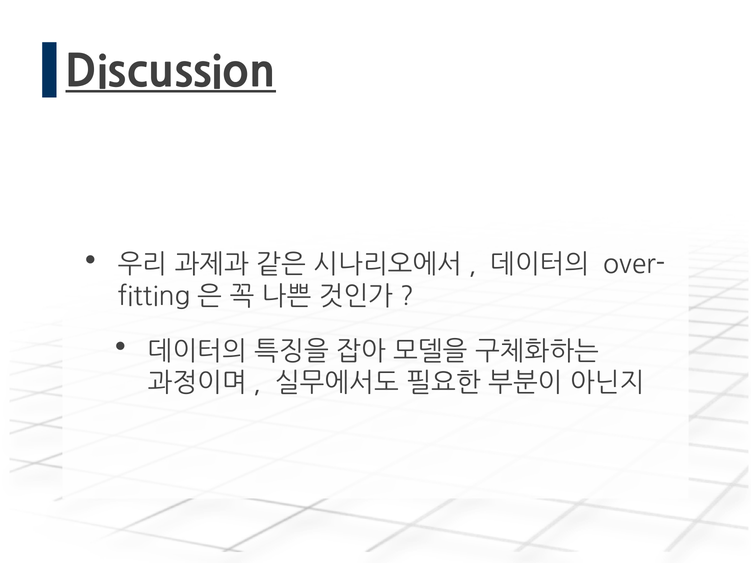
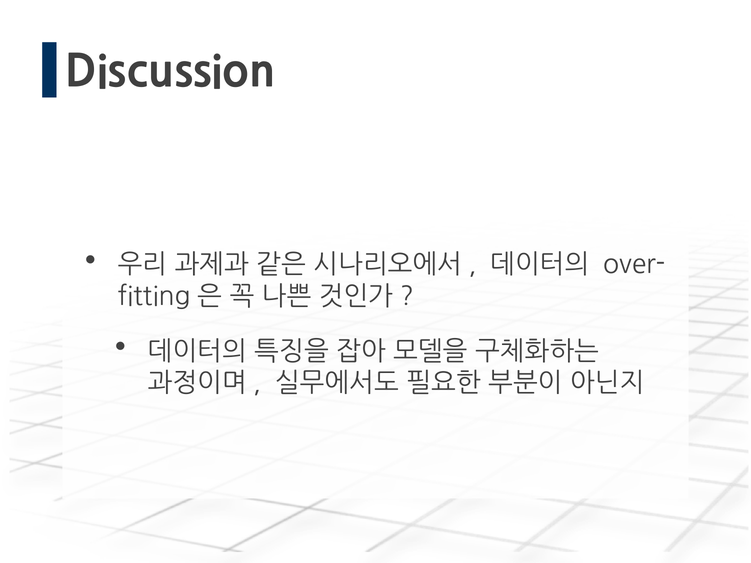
Discussion underline: present -> none
